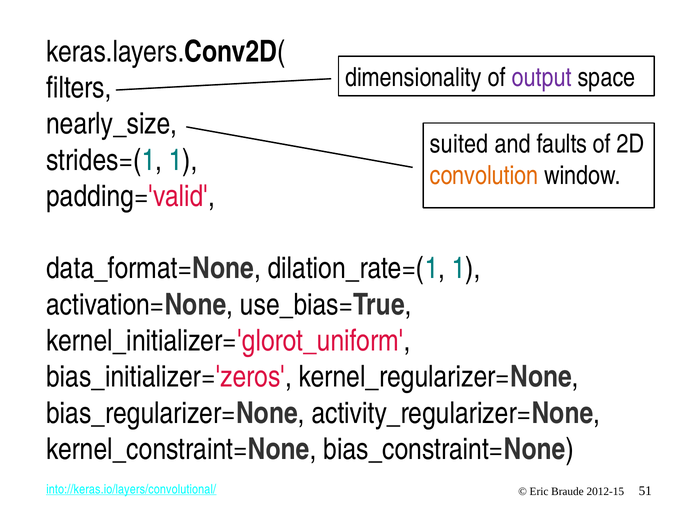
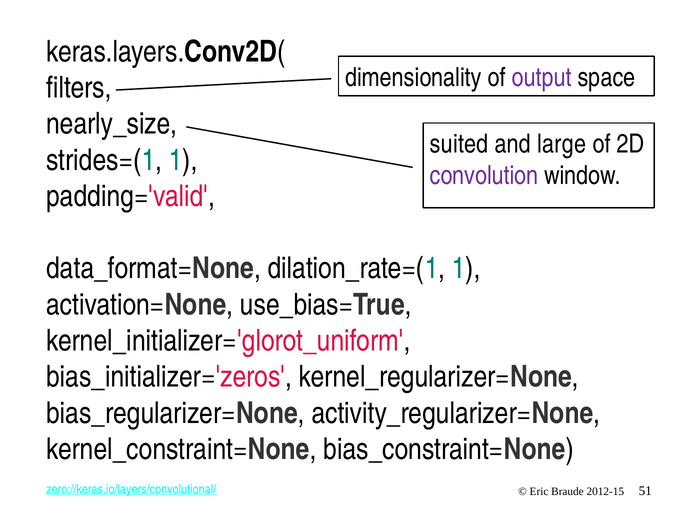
faults: faults -> large
convolution colour: orange -> purple
into://keras.io/layers/convolutional/: into://keras.io/layers/convolutional/ -> zero://keras.io/layers/convolutional/
